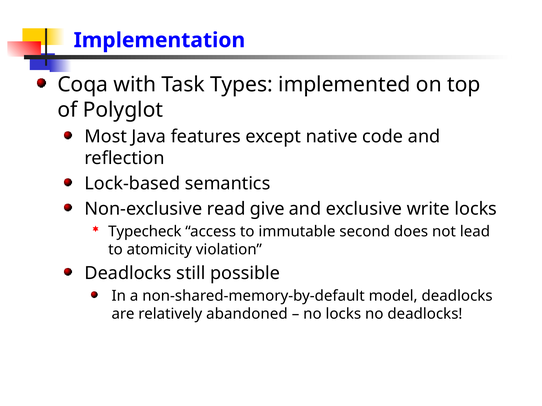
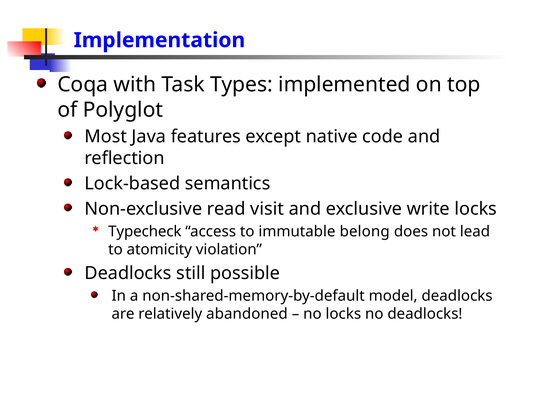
give: give -> visit
second: second -> belong
